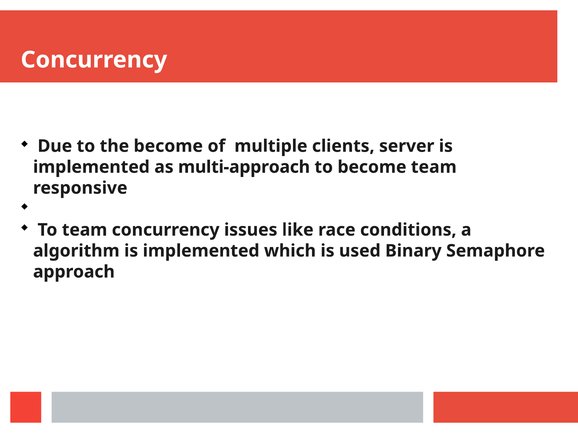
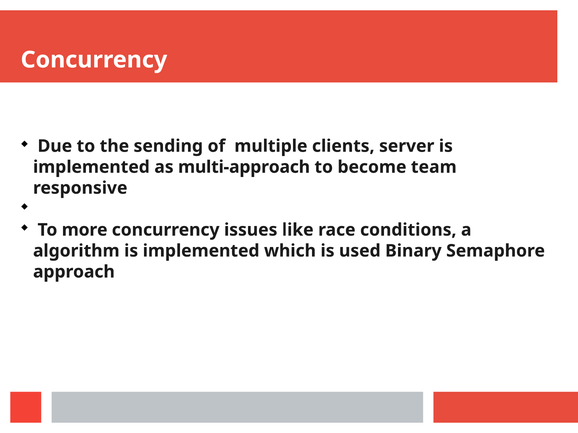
the become: become -> sending
To team: team -> more
